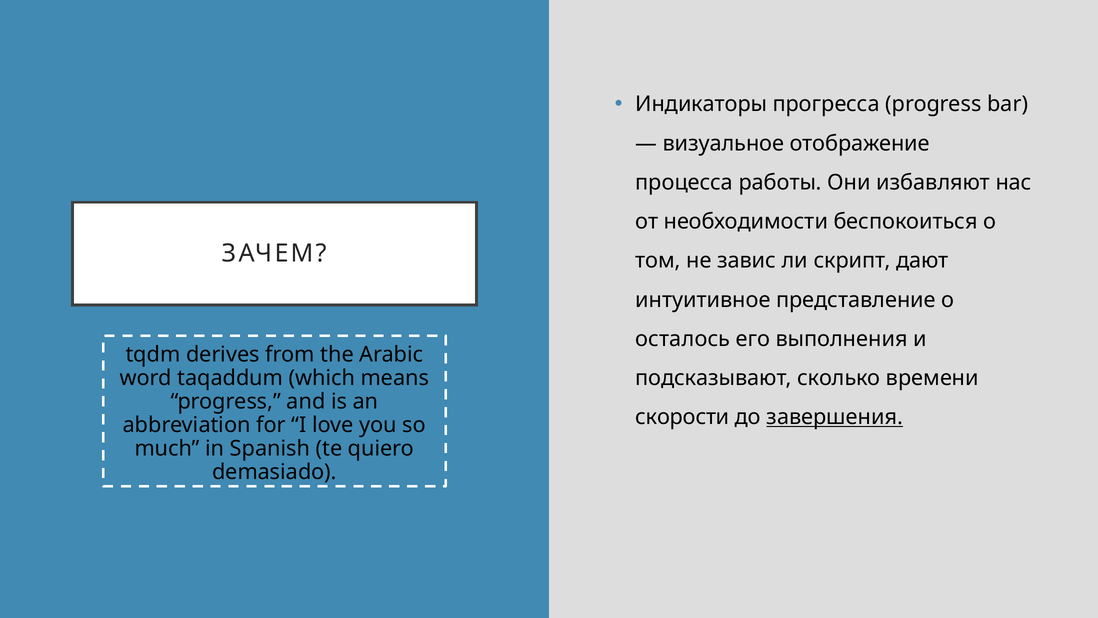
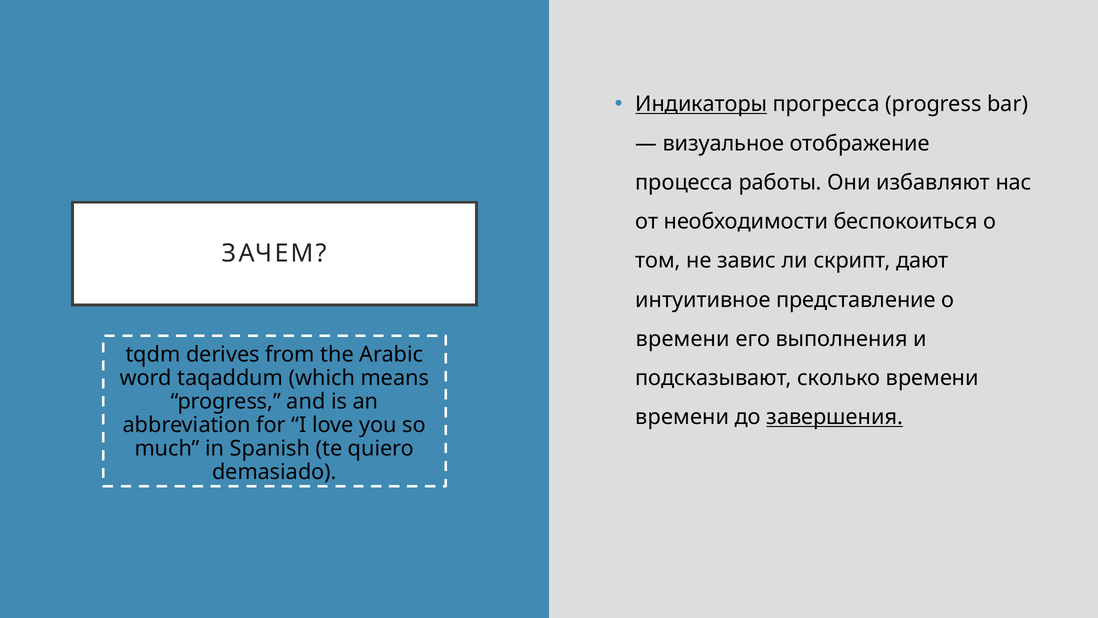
Индикаторы underline: none -> present
осталось at (683, 339): осталось -> времени
скорости at (682, 417): скорости -> времени
